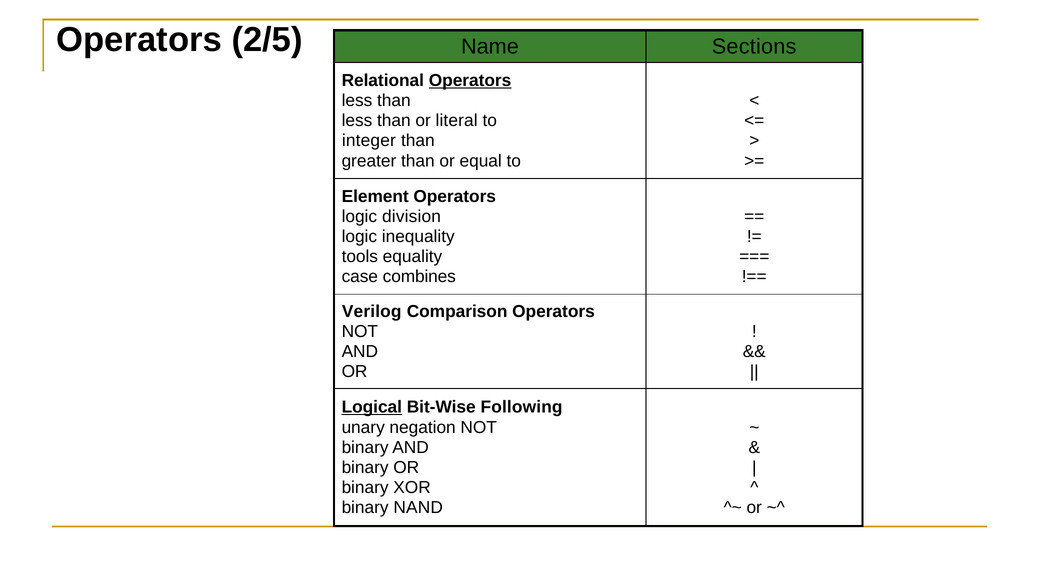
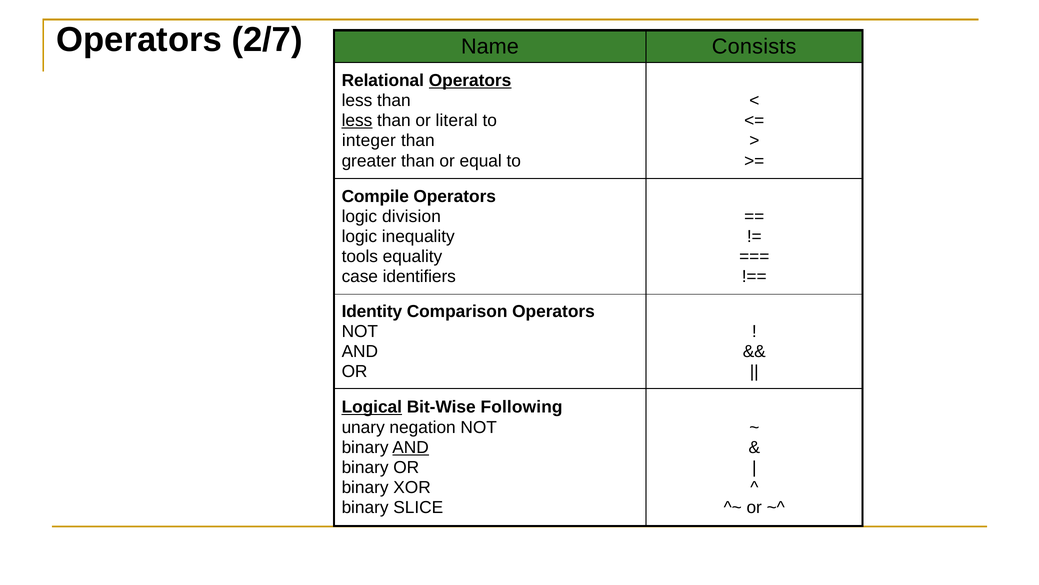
2/5: 2/5 -> 2/7
Sections: Sections -> Consists
less at (357, 121) underline: none -> present
Element: Element -> Compile
combines: combines -> identifiers
Verilog: Verilog -> Identity
AND at (411, 447) underline: none -> present
NAND: NAND -> SLICE
